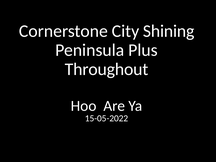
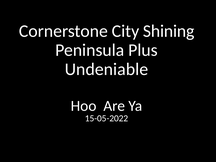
Throughout: Throughout -> Undeniable
